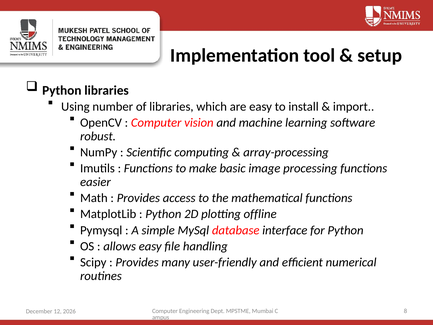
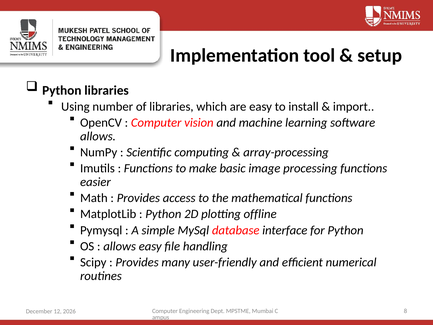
robust at (98, 136): robust -> allows
